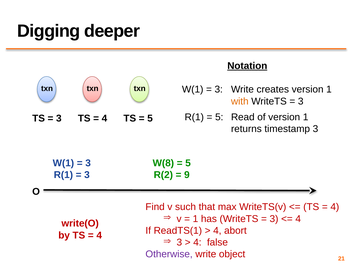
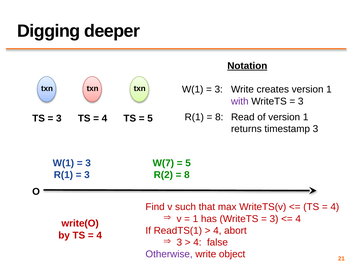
with colour: orange -> purple
5 at (219, 117): 5 -> 8
W(8: W(8 -> W(7
9 at (187, 175): 9 -> 8
